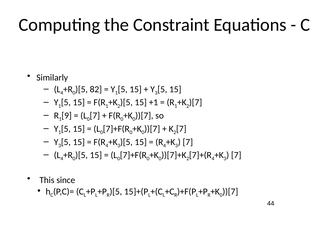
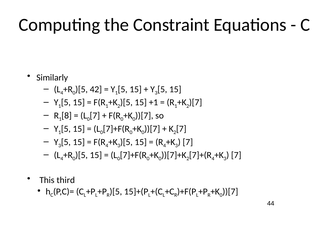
82: 82 -> 42
9: 9 -> 8
since: since -> third
